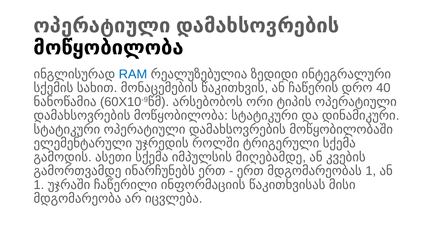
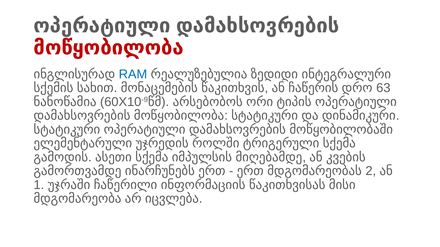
მოწყობილობა at (109, 48) colour: black -> red
40: 40 -> 63
1 at (371, 171): 1 -> 2
